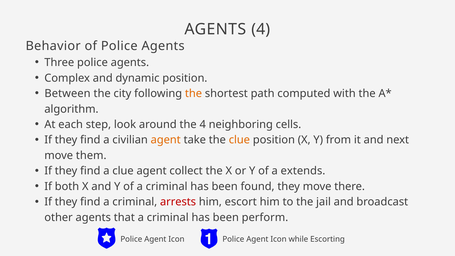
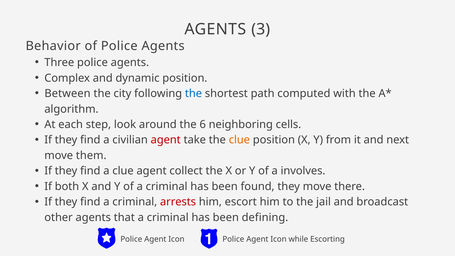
AGENTS 4: 4 -> 3
the at (194, 94) colour: orange -> blue
the 4: 4 -> 6
agent at (166, 140) colour: orange -> red
extends: extends -> involves
perform: perform -> defining
